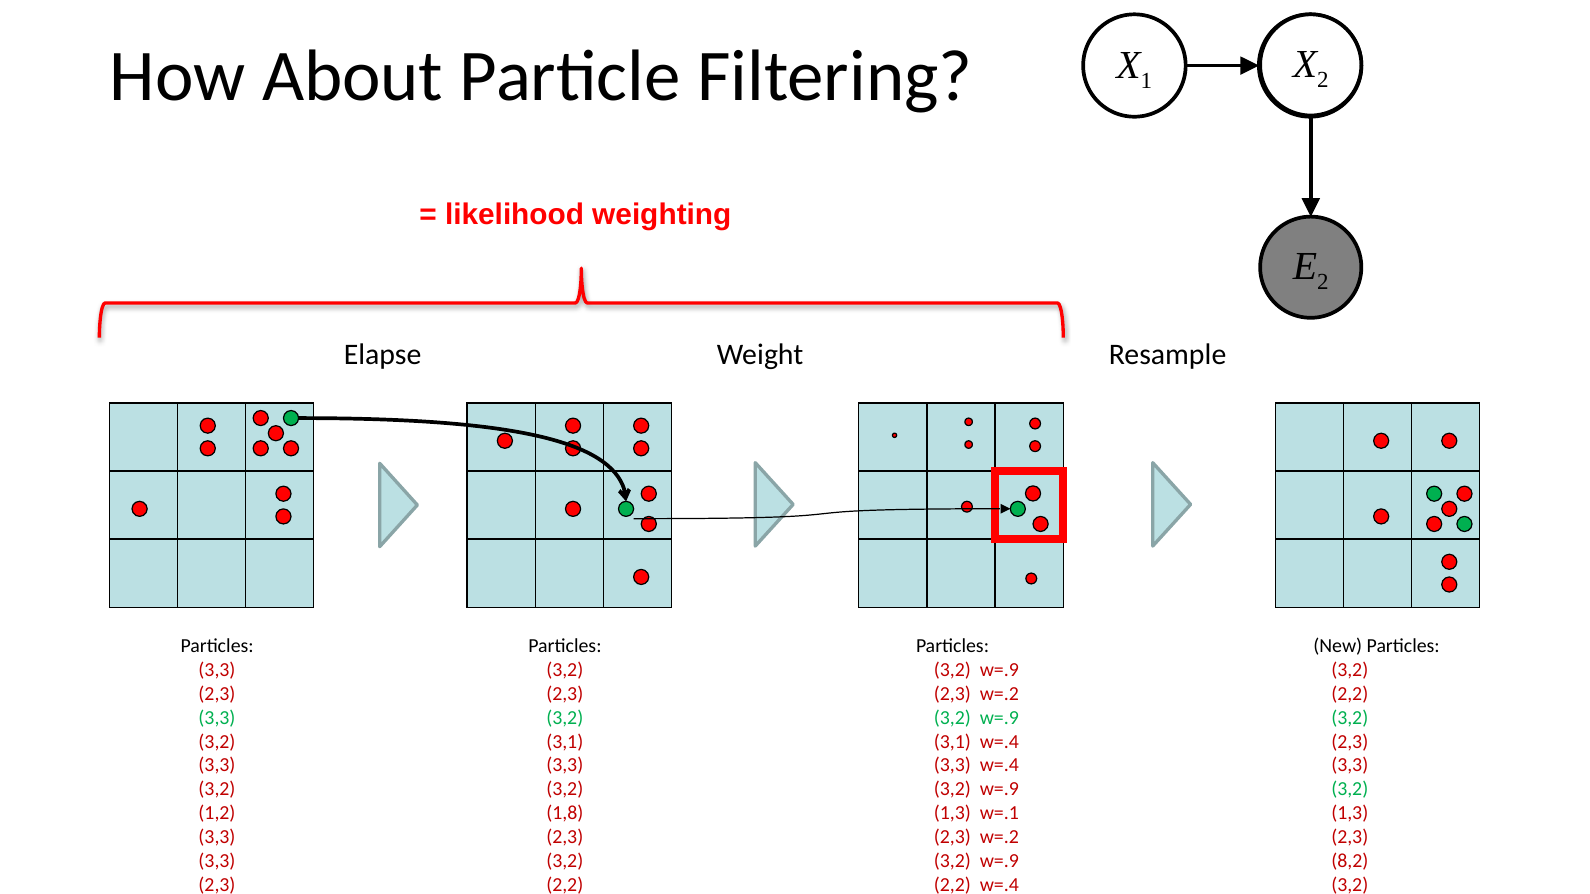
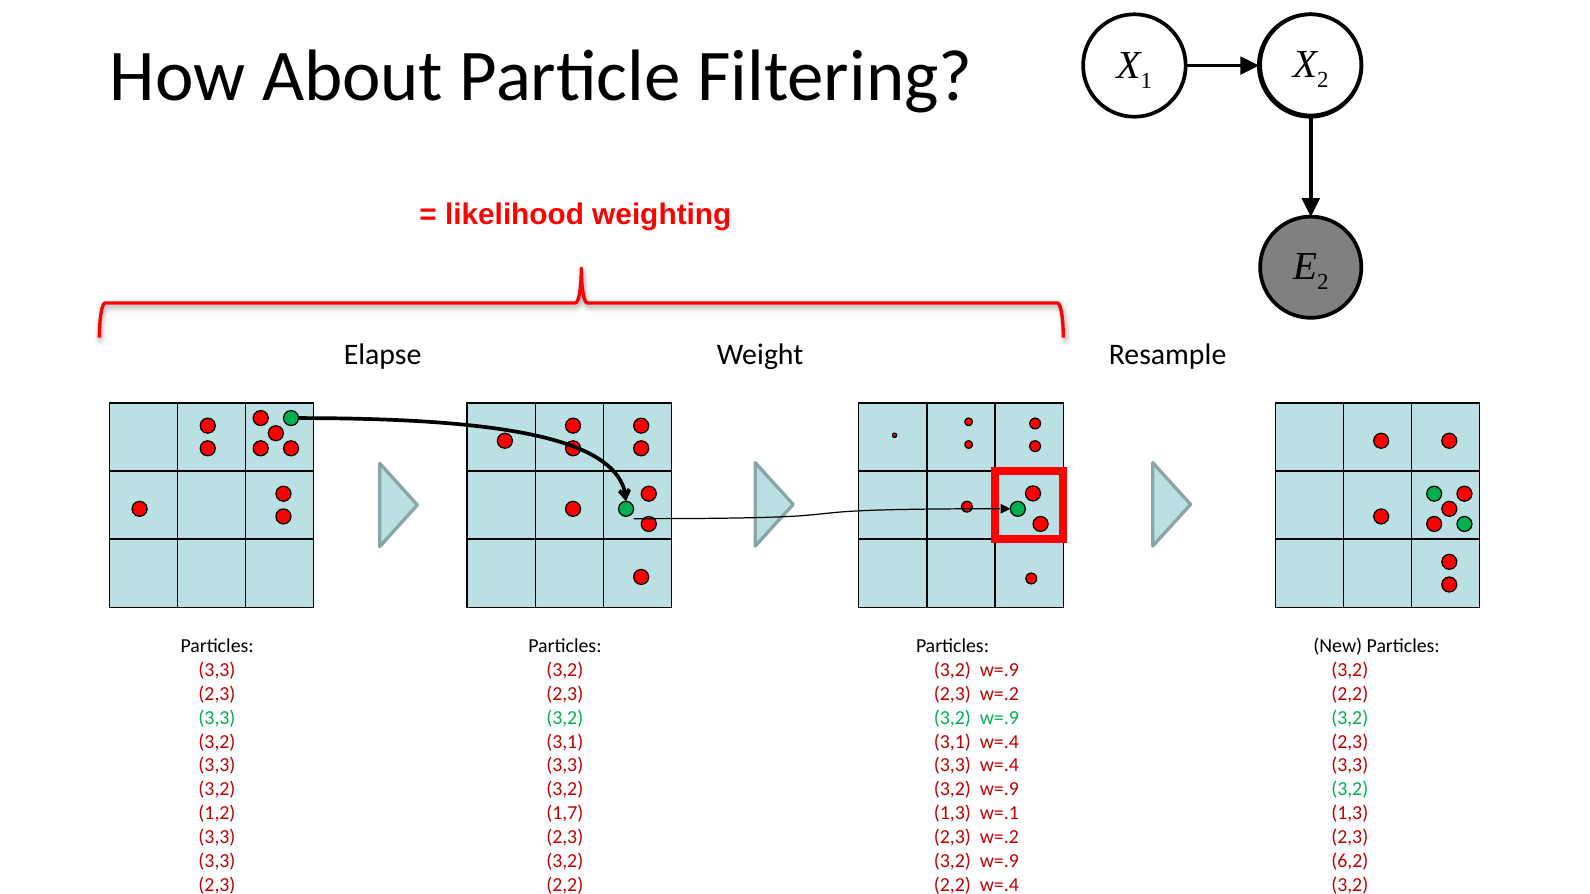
1,8: 1,8 -> 1,7
8,2: 8,2 -> 6,2
